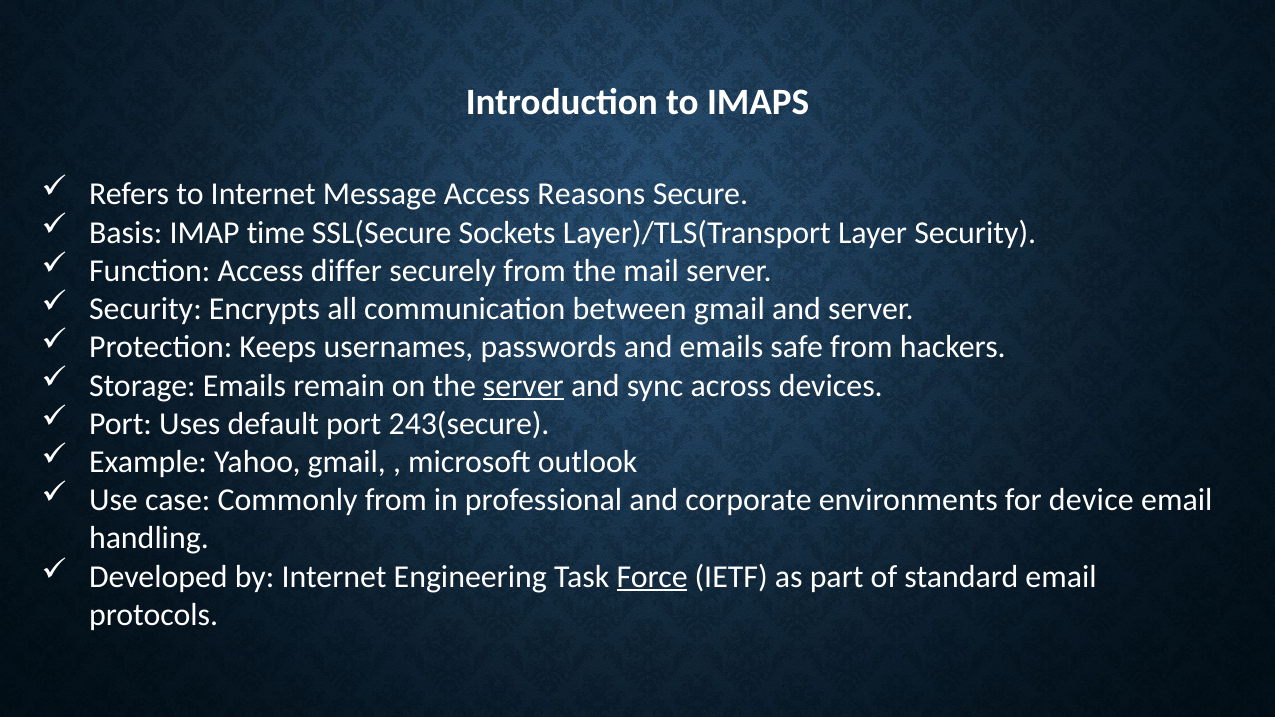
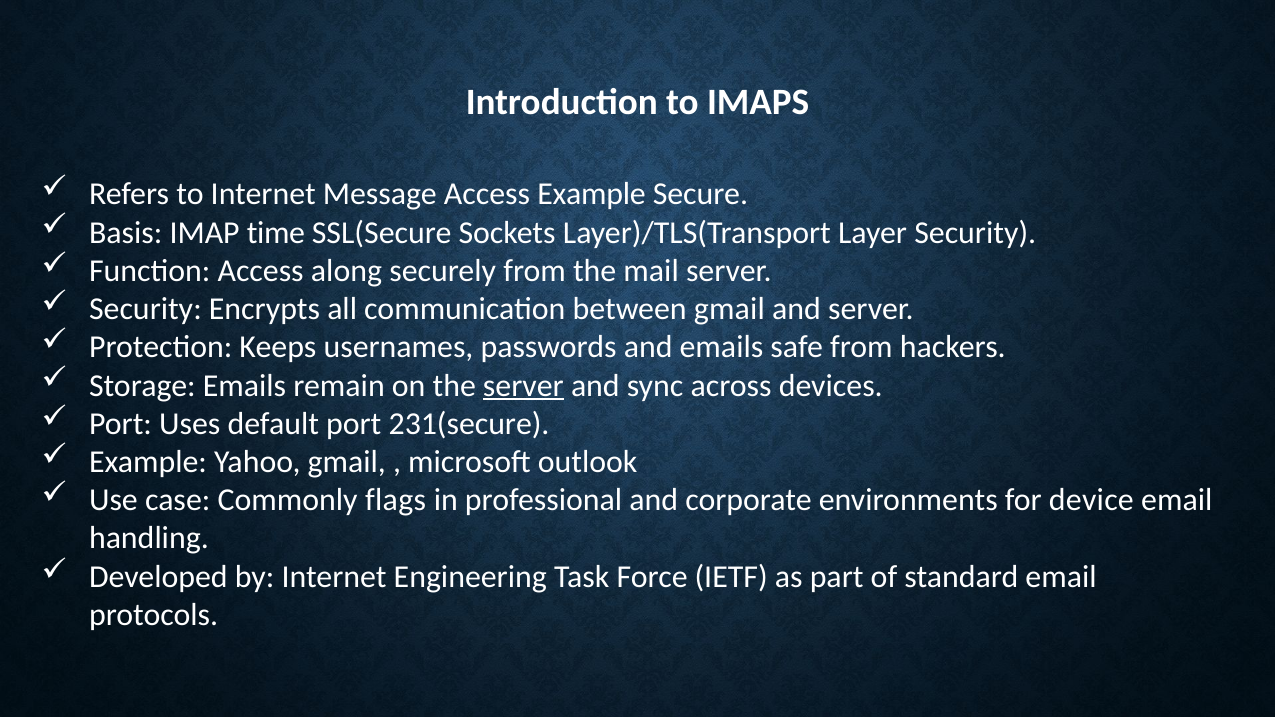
Access Reasons: Reasons -> Example
differ: differ -> along
243(secure: 243(secure -> 231(secure
Commonly from: from -> flags
Force underline: present -> none
